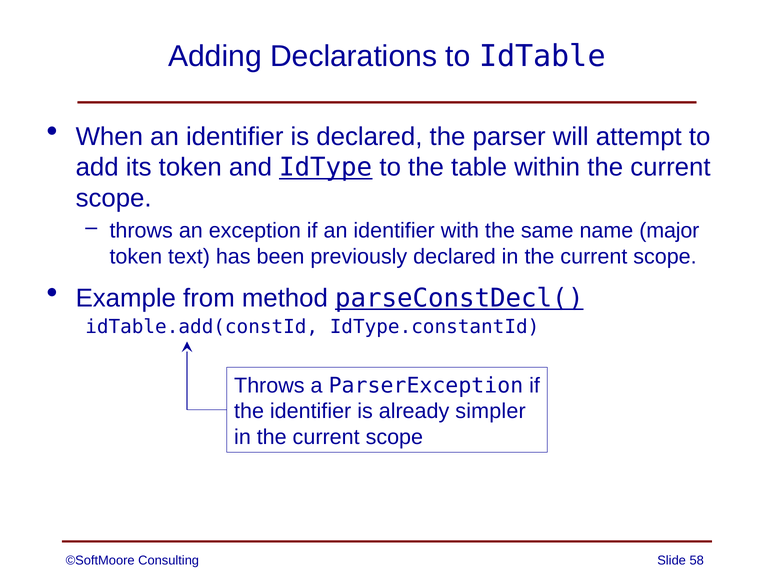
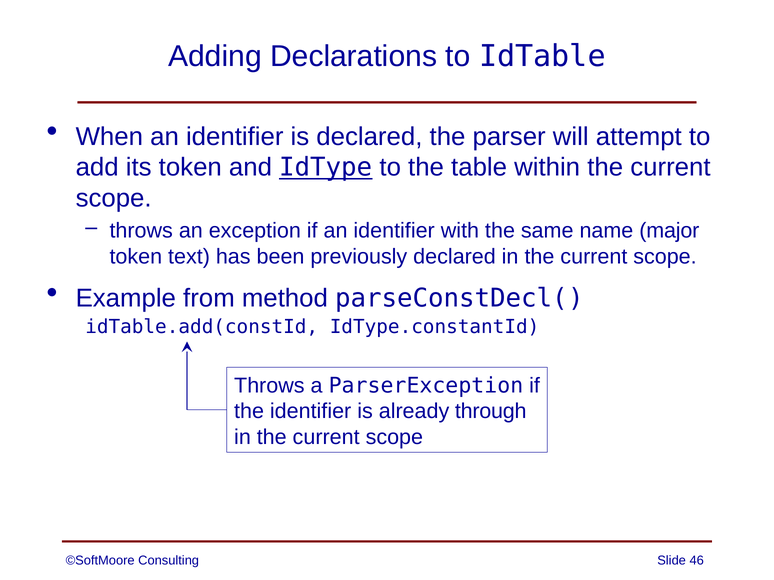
parseConstDecl( underline: present -> none
simpler: simpler -> through
58: 58 -> 46
